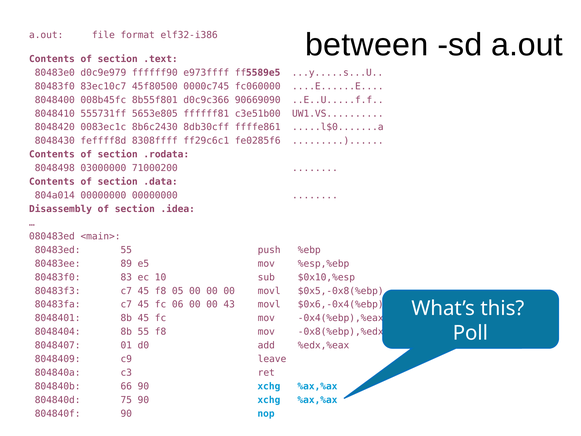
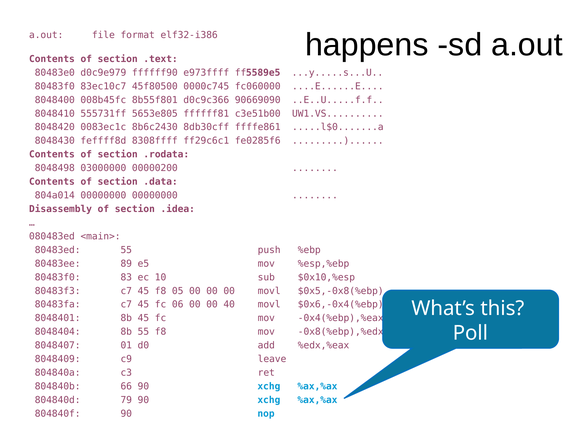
between: between -> happens
71000200: 71000200 -> 00000200
43: 43 -> 40
75: 75 -> 79
